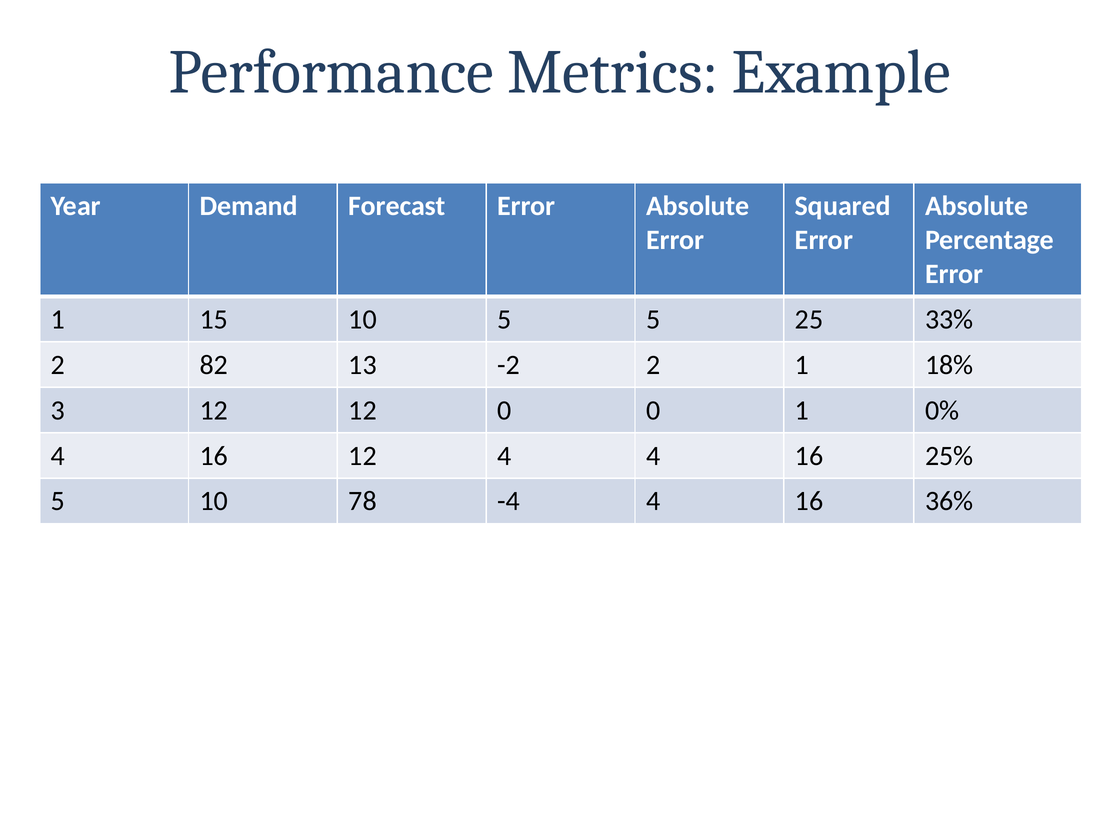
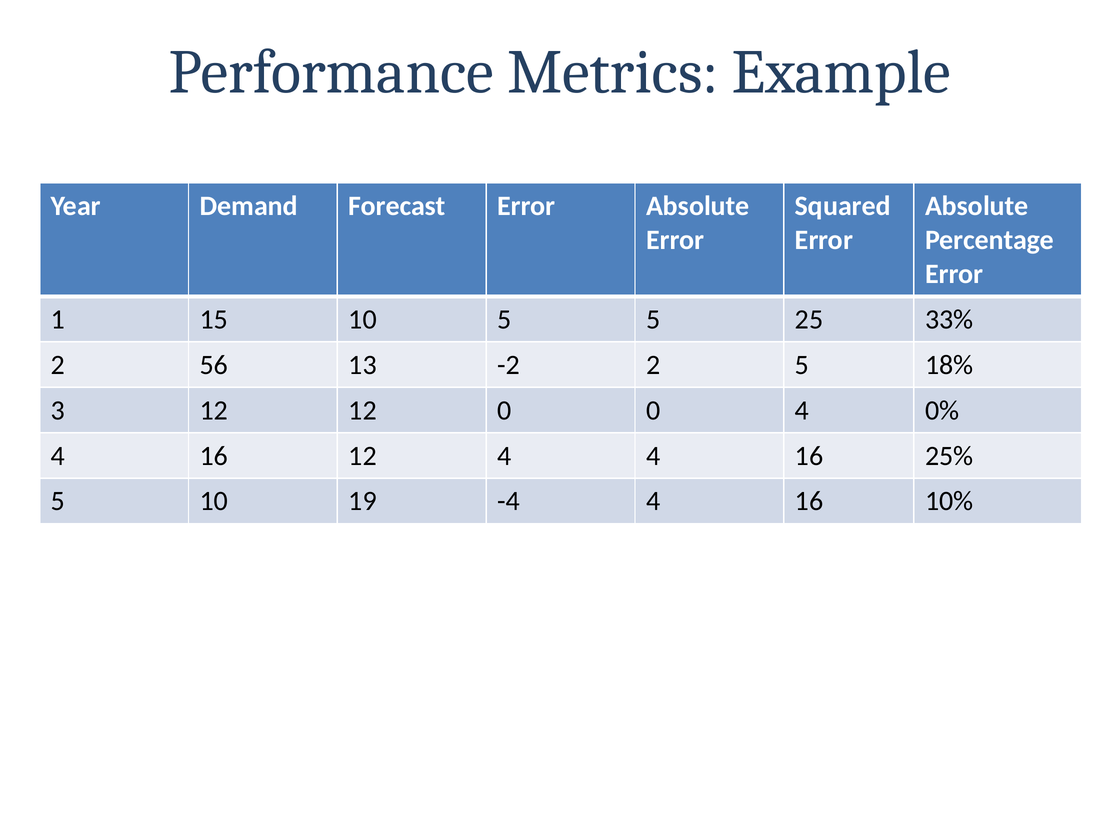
82: 82 -> 56
2 1: 1 -> 5
0 1: 1 -> 4
78: 78 -> 19
36%: 36% -> 10%
